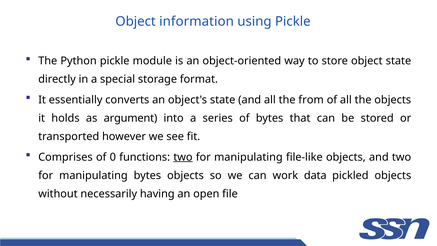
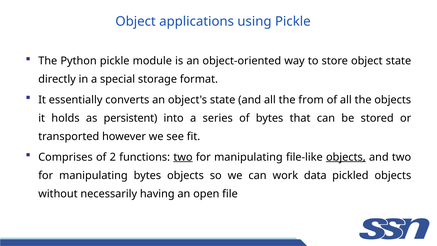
information: information -> applications
argument: argument -> persistent
0: 0 -> 2
objects at (346, 157) underline: none -> present
